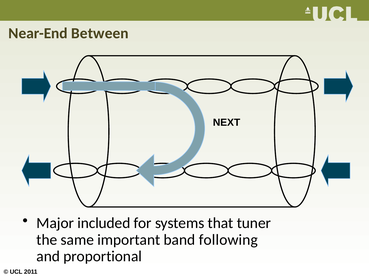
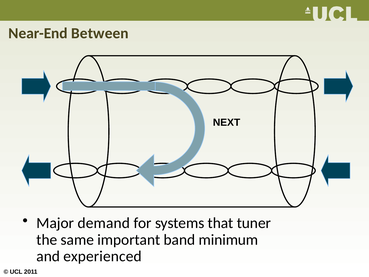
included: included -> demand
following: following -> minimum
proportional: proportional -> experienced
